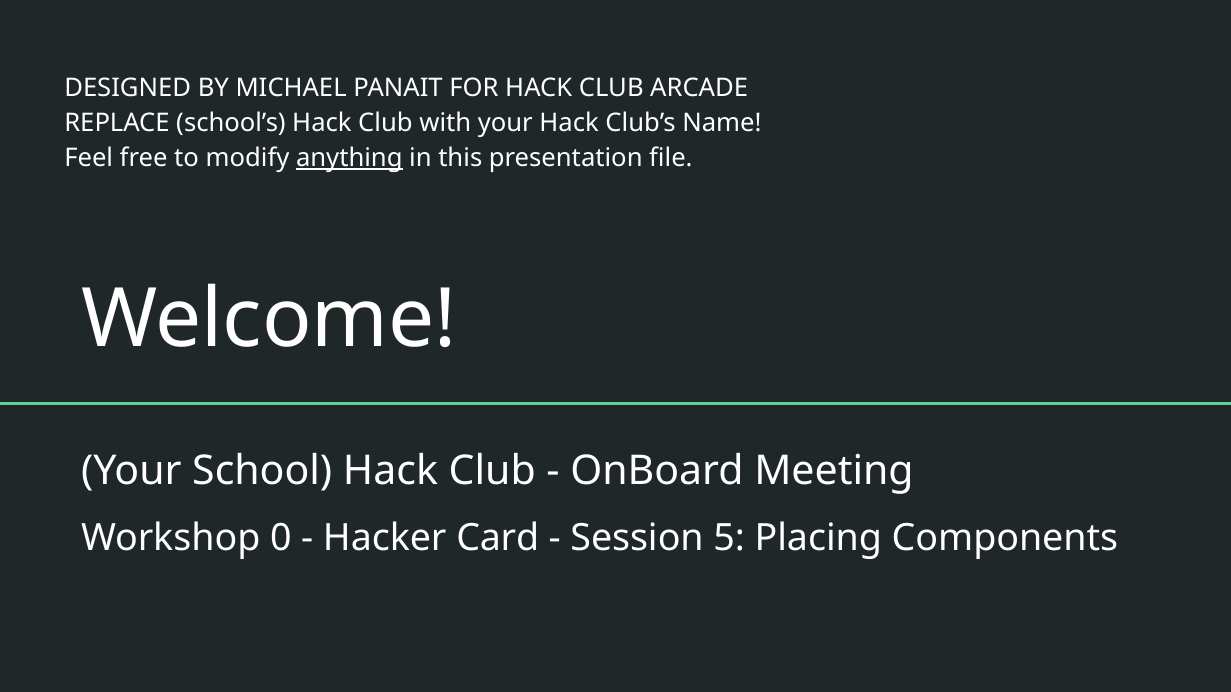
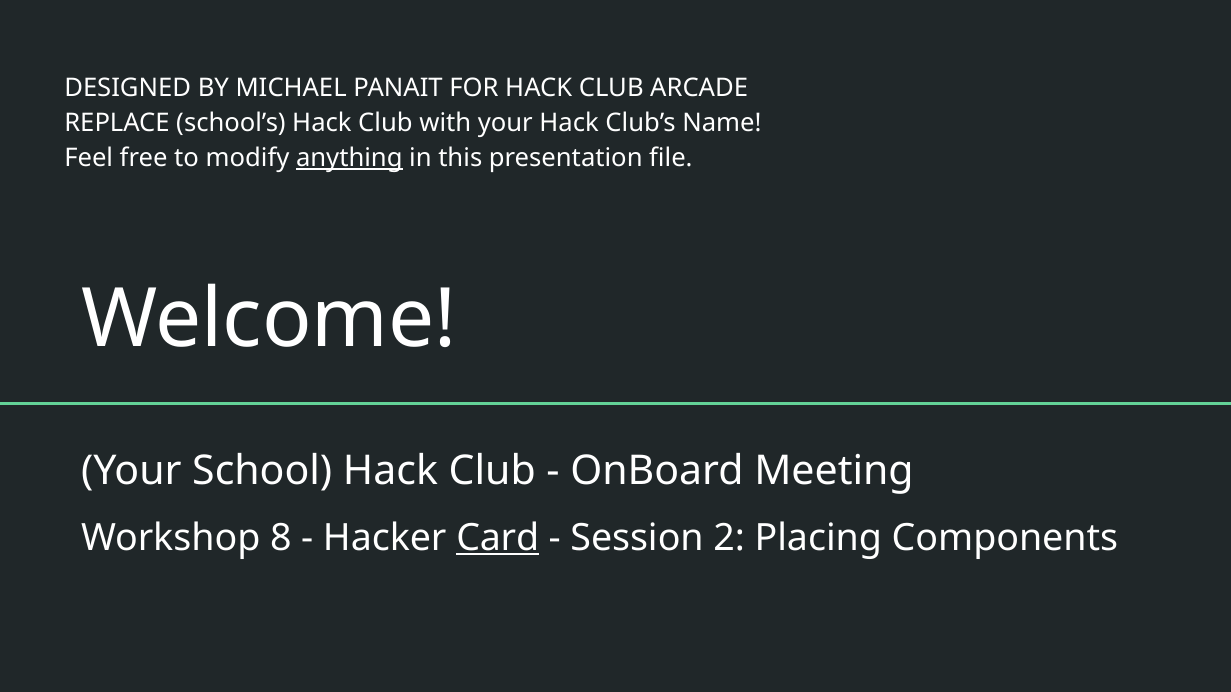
0: 0 -> 8
Card underline: none -> present
5: 5 -> 2
